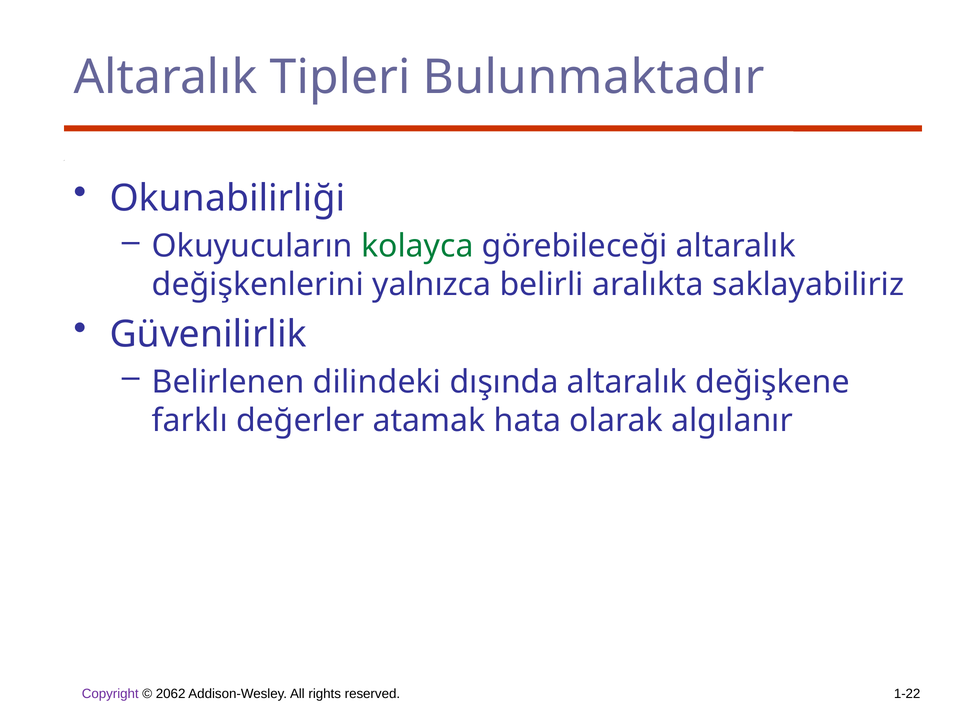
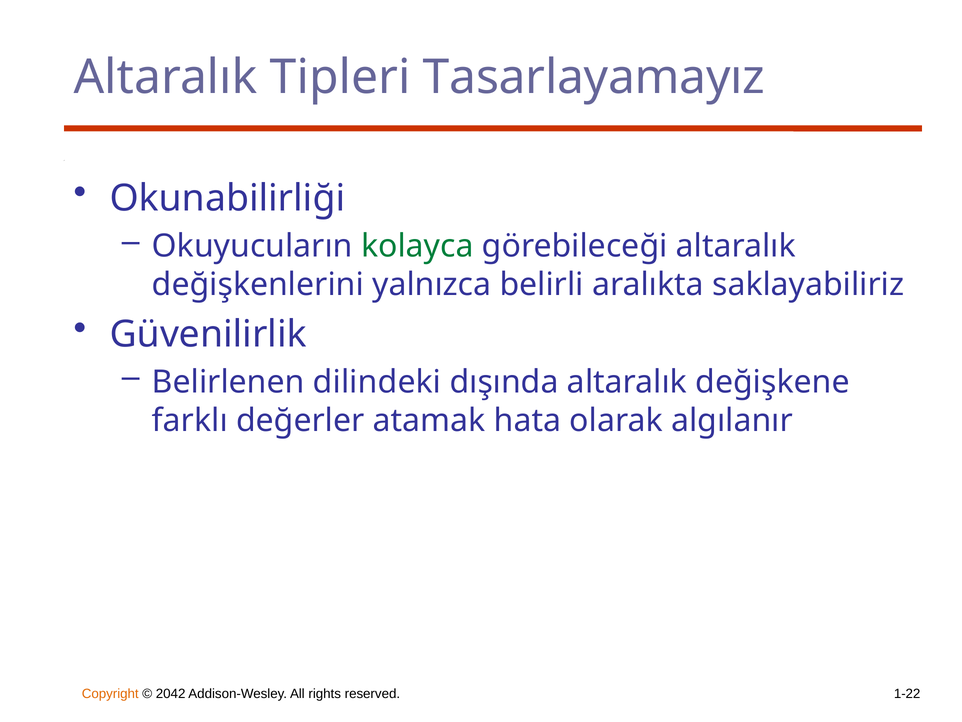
Bulunmaktadır: Bulunmaktadır -> Tasarlayamayız
Copyright colour: purple -> orange
2062: 2062 -> 2042
